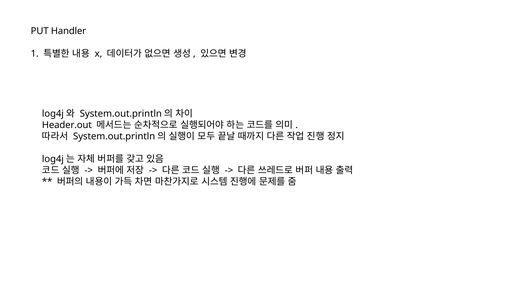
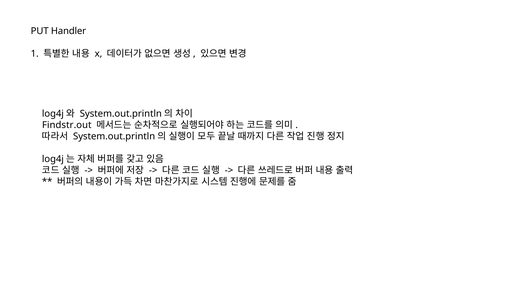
Header.out: Header.out -> Findstr.out
